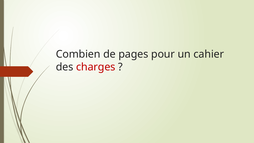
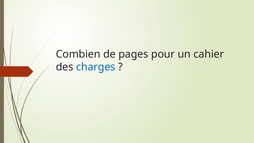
charges colour: red -> blue
